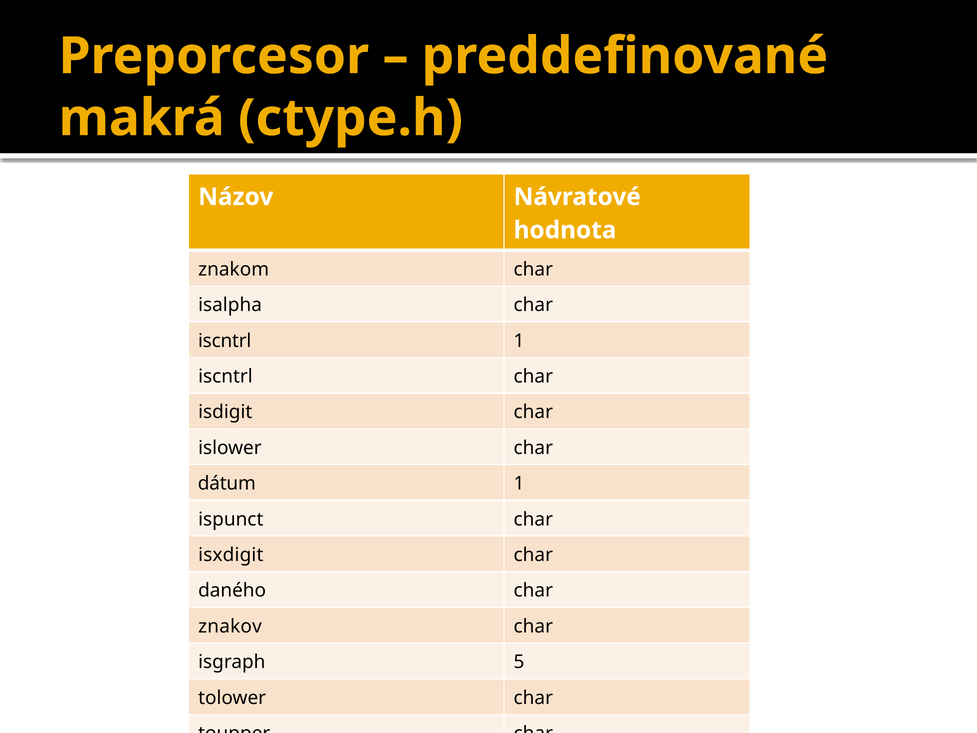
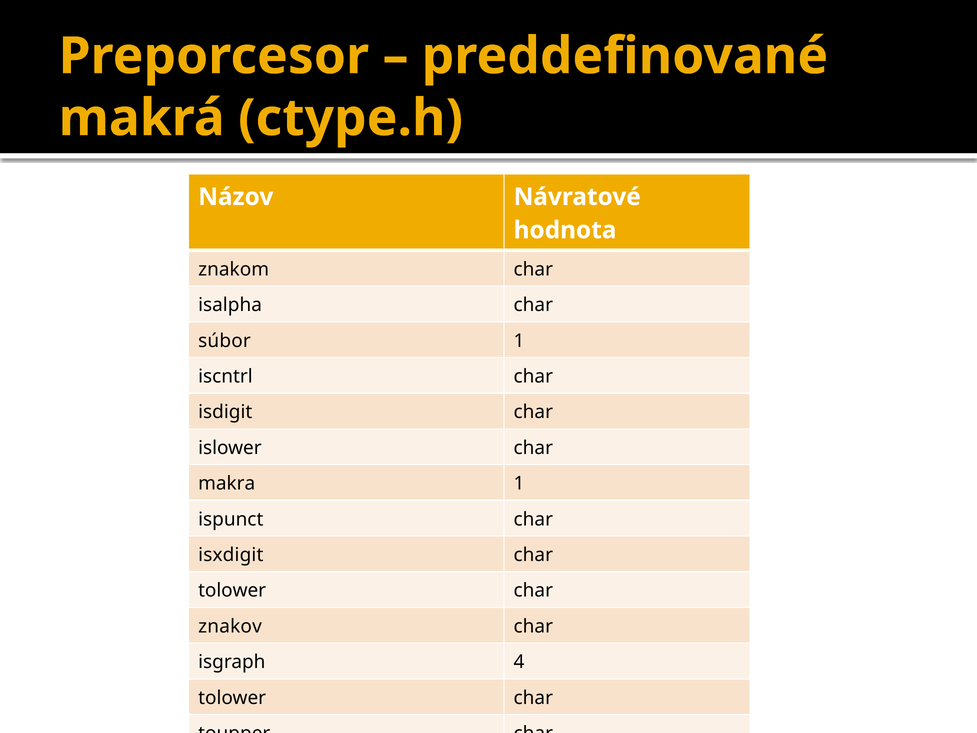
iscntrl at (225, 341): iscntrl -> súbor
dátum: dátum -> makra
daného at (232, 591): daného -> tolower
5: 5 -> 4
